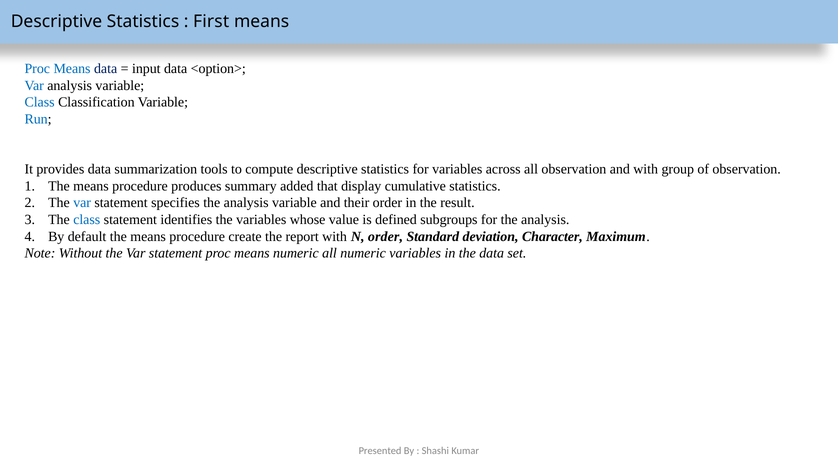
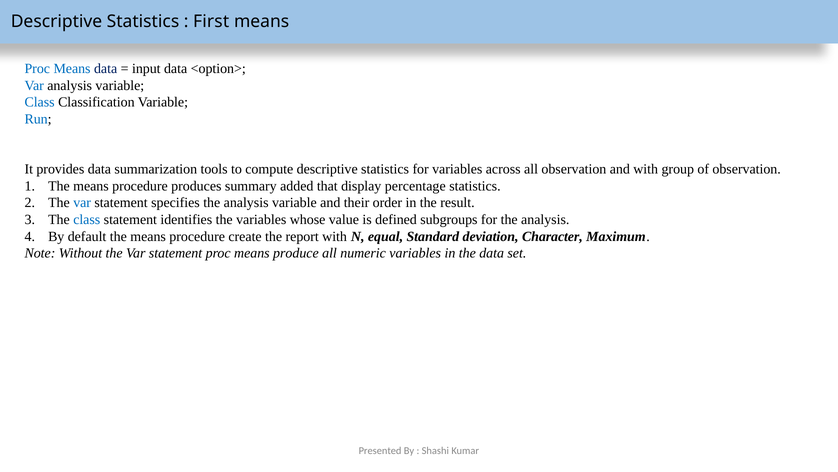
cumulative: cumulative -> percentage
N order: order -> equal
means numeric: numeric -> produce
